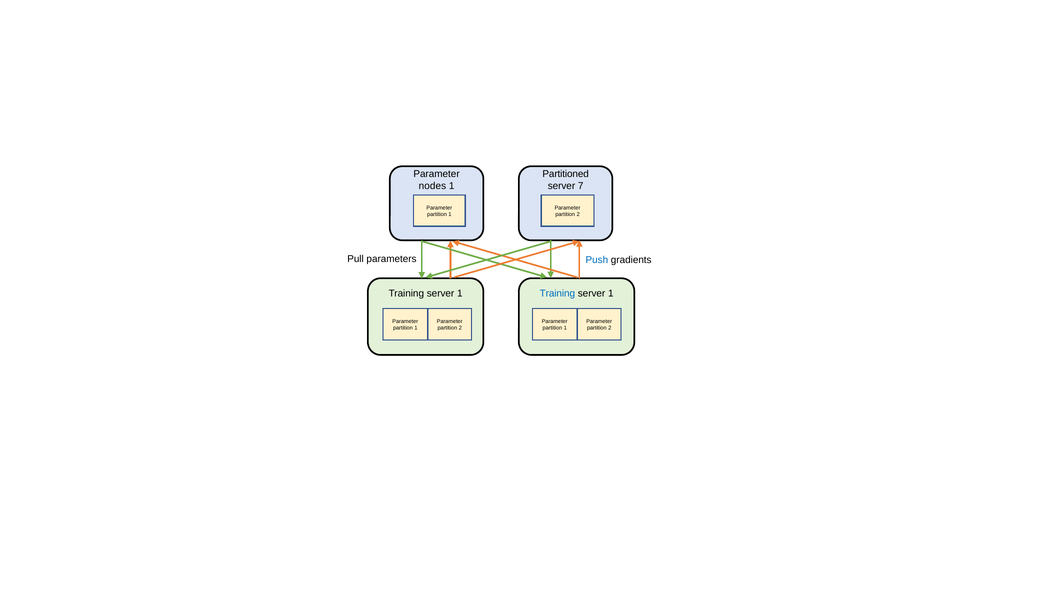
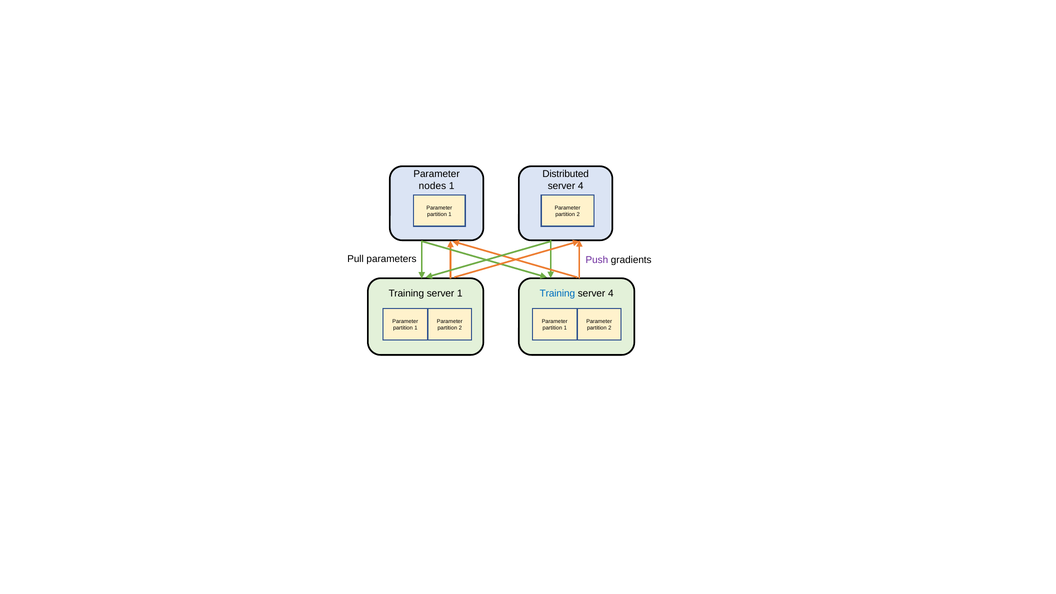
Partitioned: Partitioned -> Distributed
7 at (581, 186): 7 -> 4
Push colour: blue -> purple
1 at (611, 293): 1 -> 4
